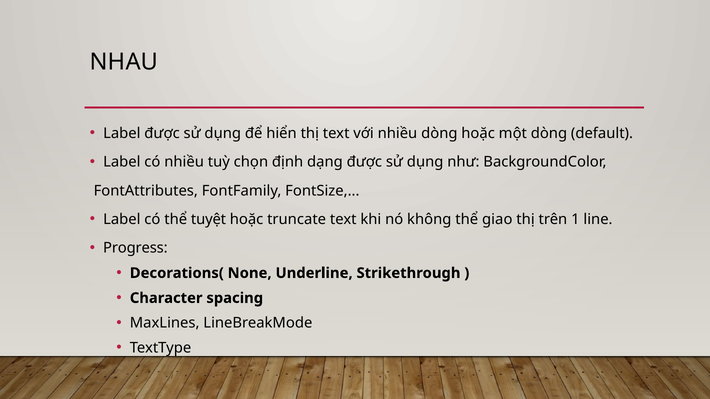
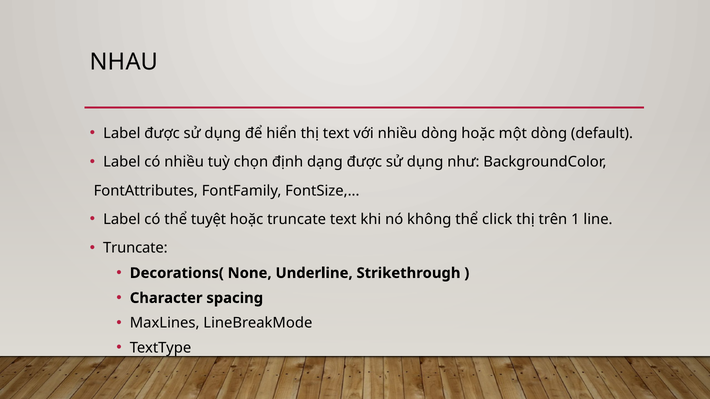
giao: giao -> click
Progress at (135, 248): Progress -> Truncate
